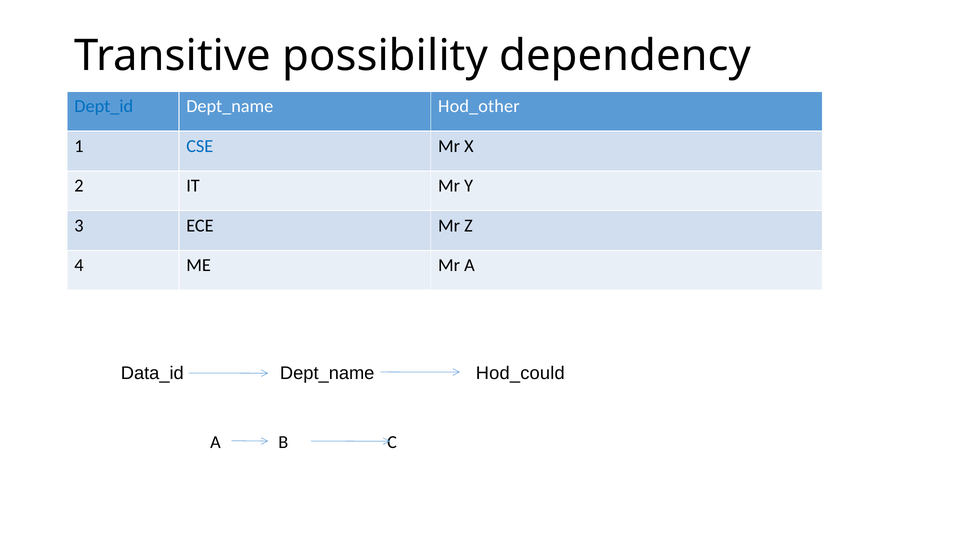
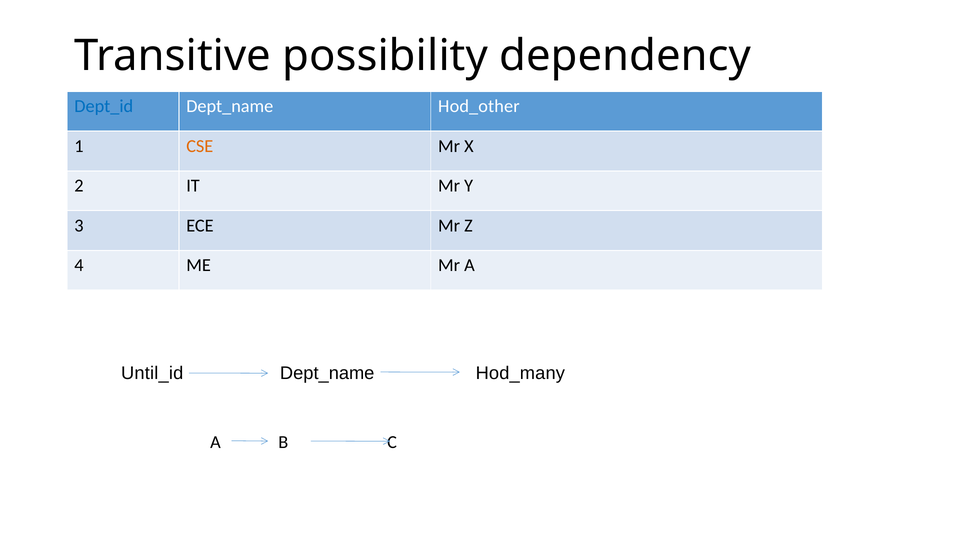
CSE colour: blue -> orange
Data_id: Data_id -> Until_id
Hod_could: Hod_could -> Hod_many
